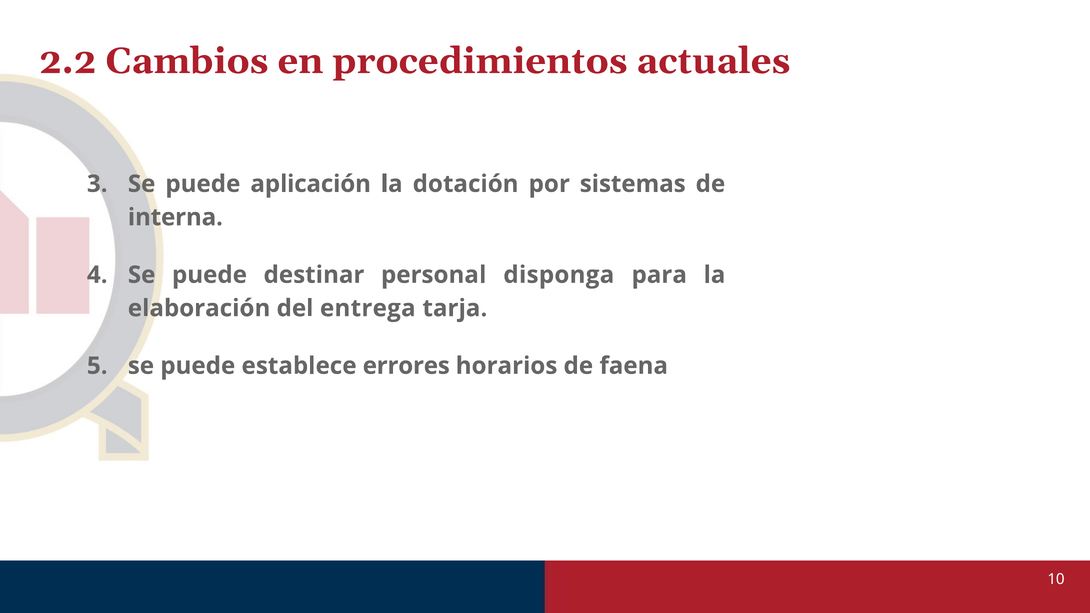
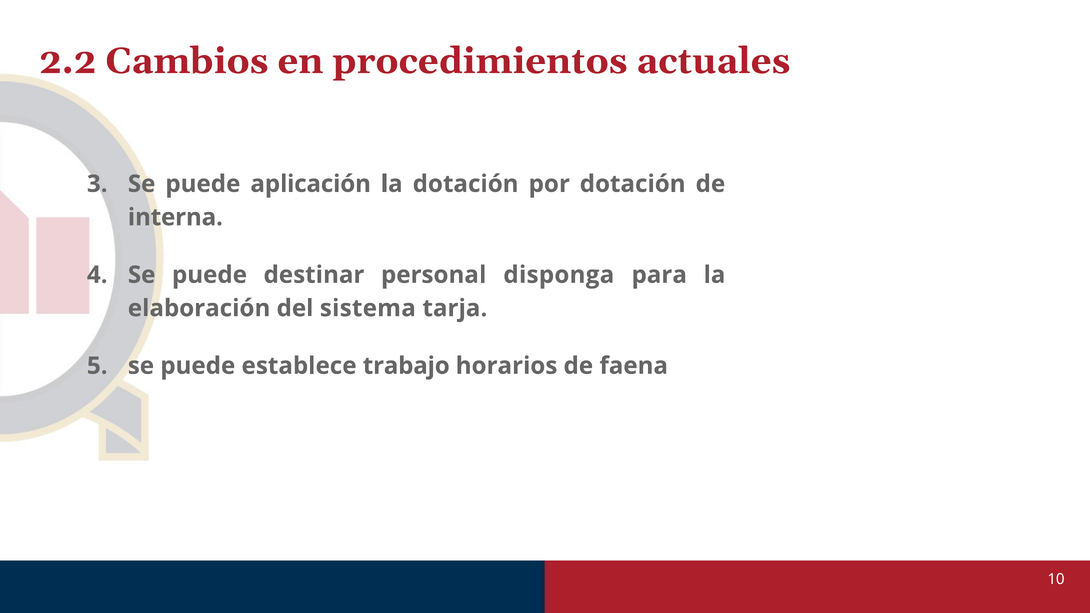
por sistemas: sistemas -> dotación
entrega: entrega -> sistema
errores: errores -> trabajo
